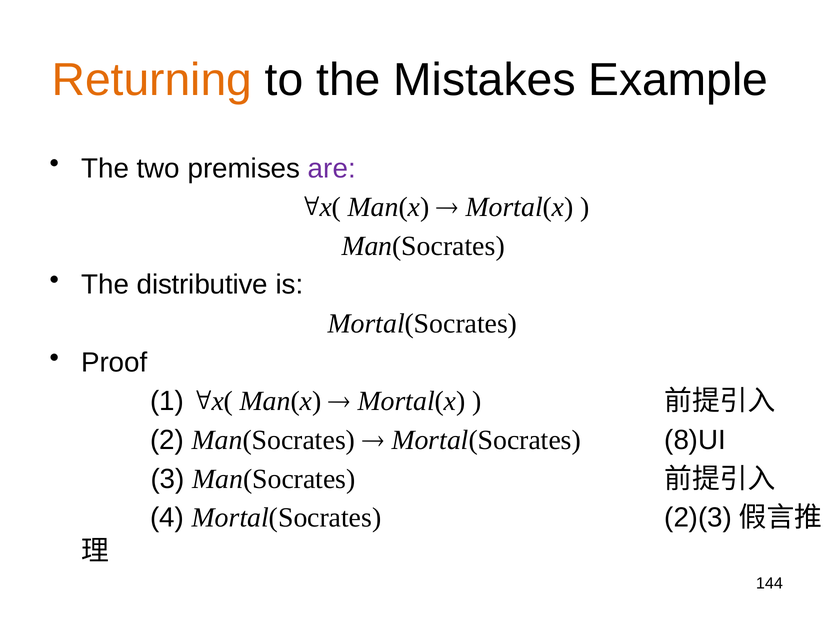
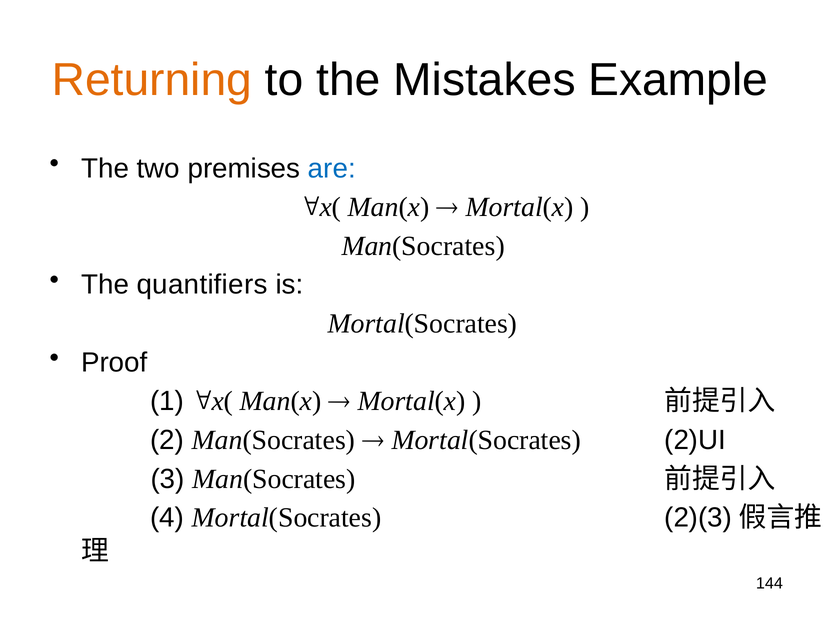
are colour: purple -> blue
distributive: distributive -> quantifiers
8)UI: 8)UI -> 2)UI
